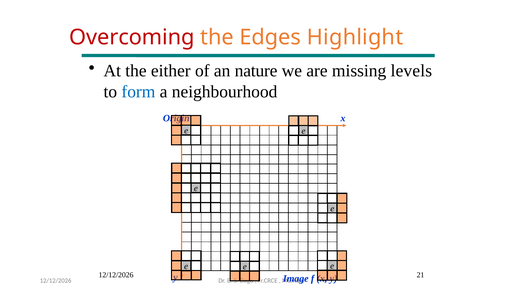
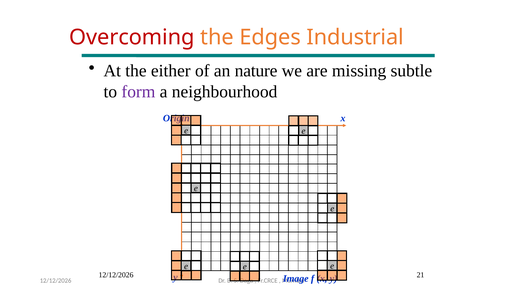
Highlight: Highlight -> Industrial
levels: levels -> subtle
form colour: blue -> purple
